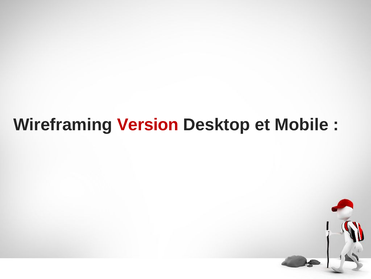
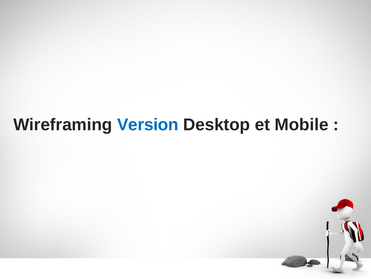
Version colour: red -> blue
